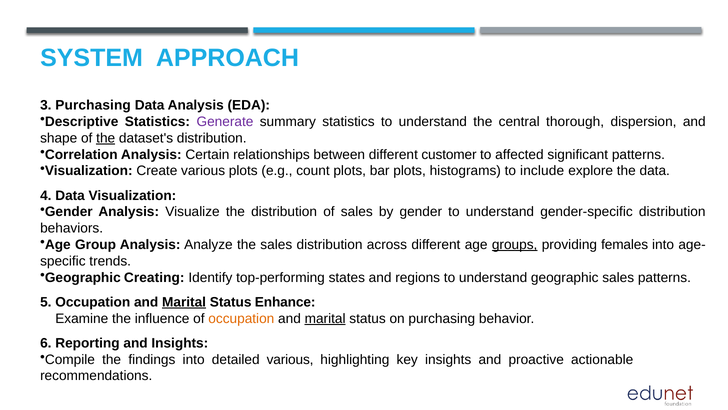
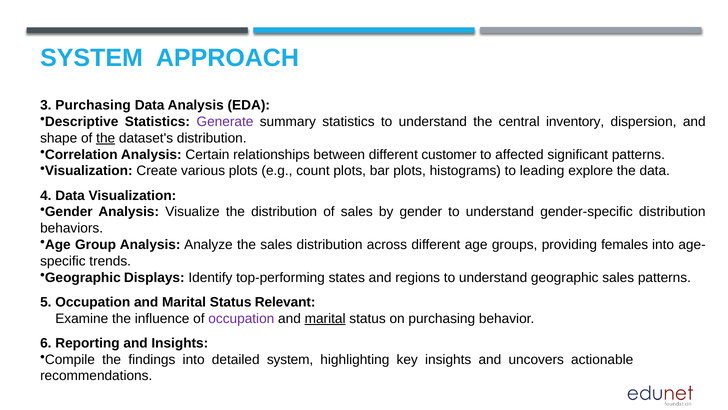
thorough: thorough -> inventory
include: include -> leading
groups underline: present -> none
Creating: Creating -> Displays
Marital at (184, 302) underline: present -> none
Enhance: Enhance -> Relevant
occupation at (241, 318) colour: orange -> purple
detailed various: various -> system
proactive: proactive -> uncovers
